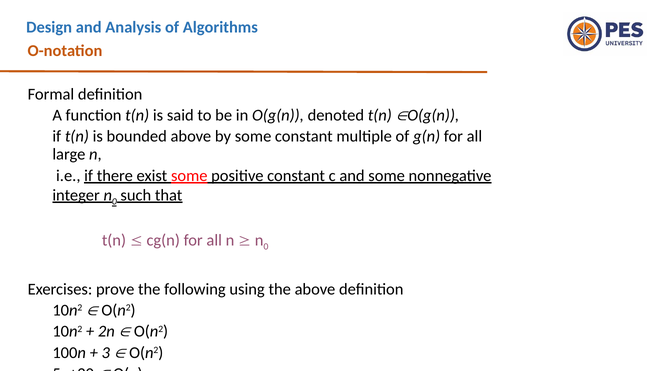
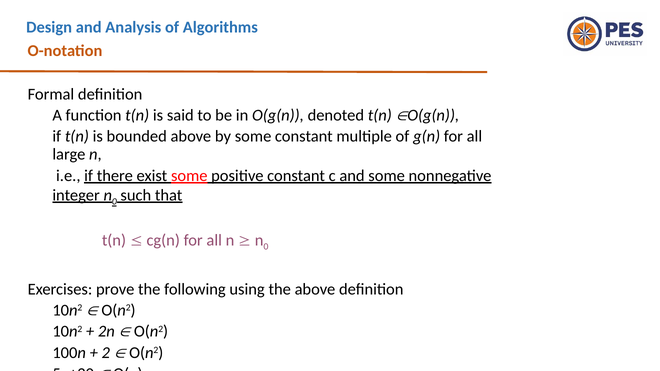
3: 3 -> 2
